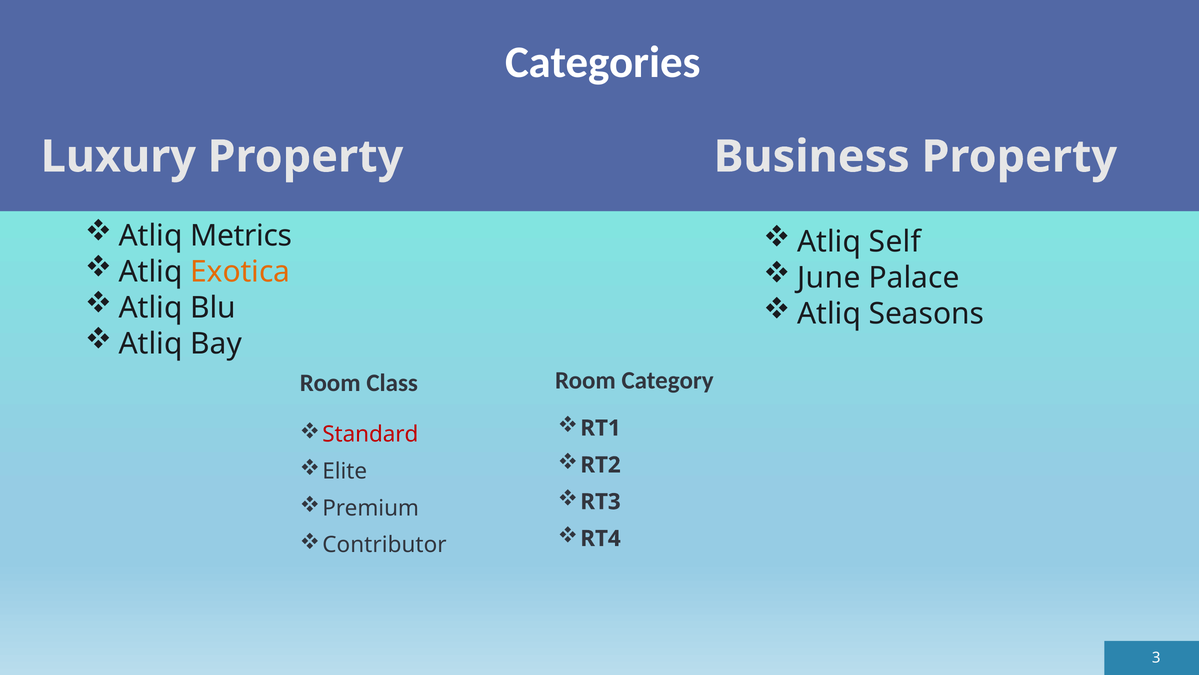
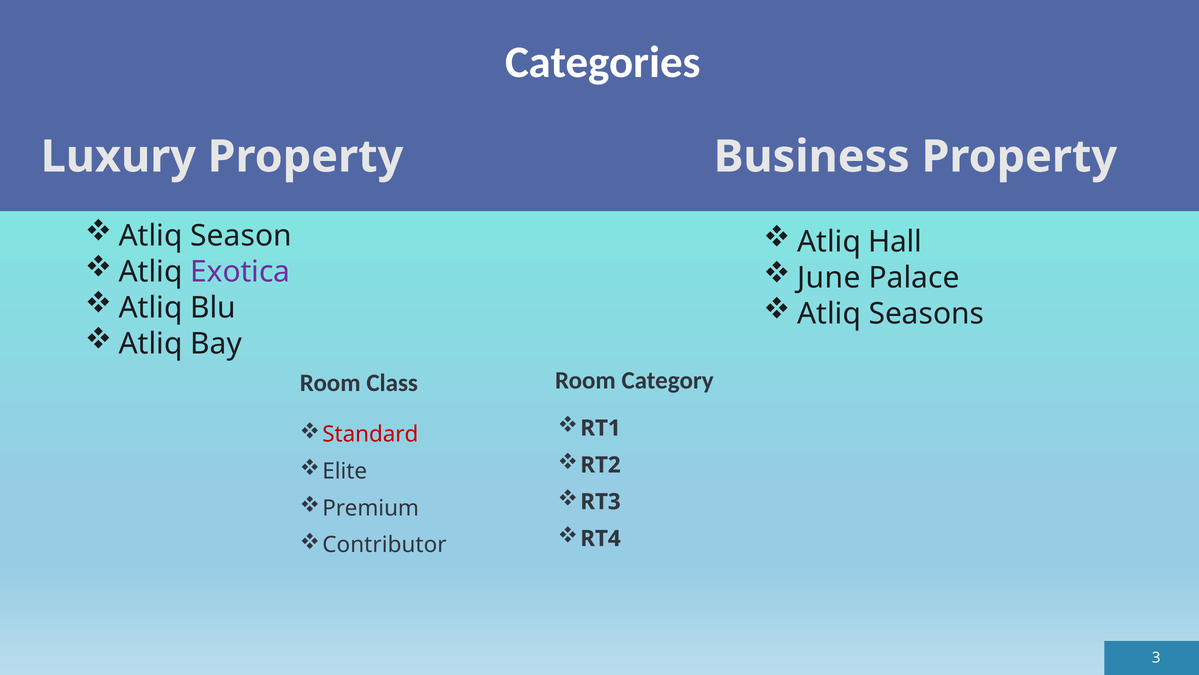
Metrics: Metrics -> Season
Self: Self -> Hall
Exotica colour: orange -> purple
